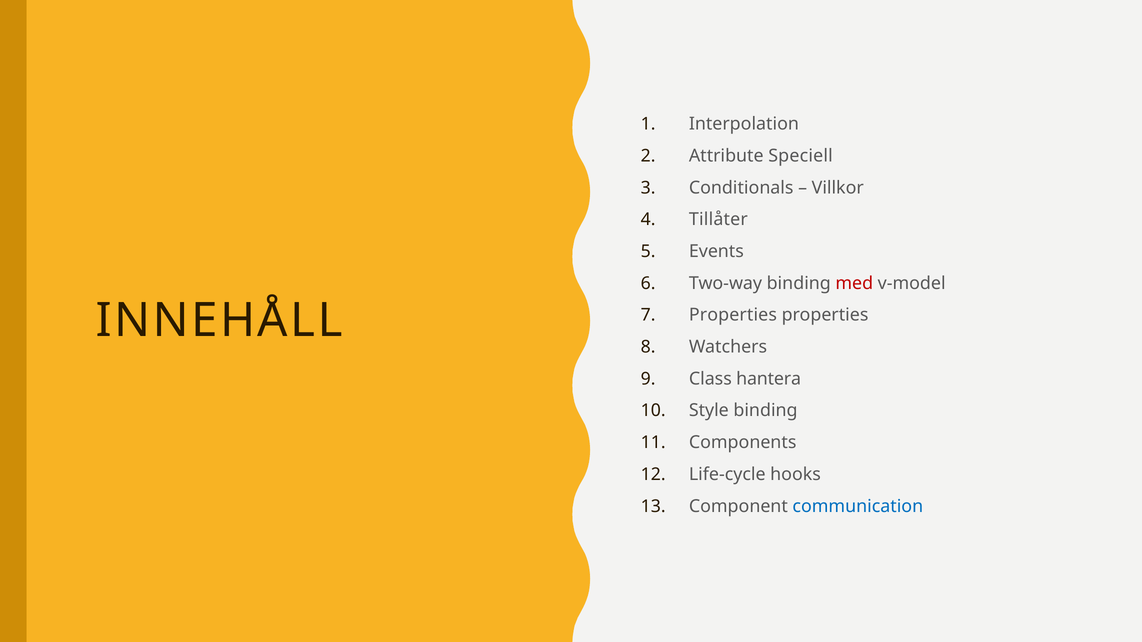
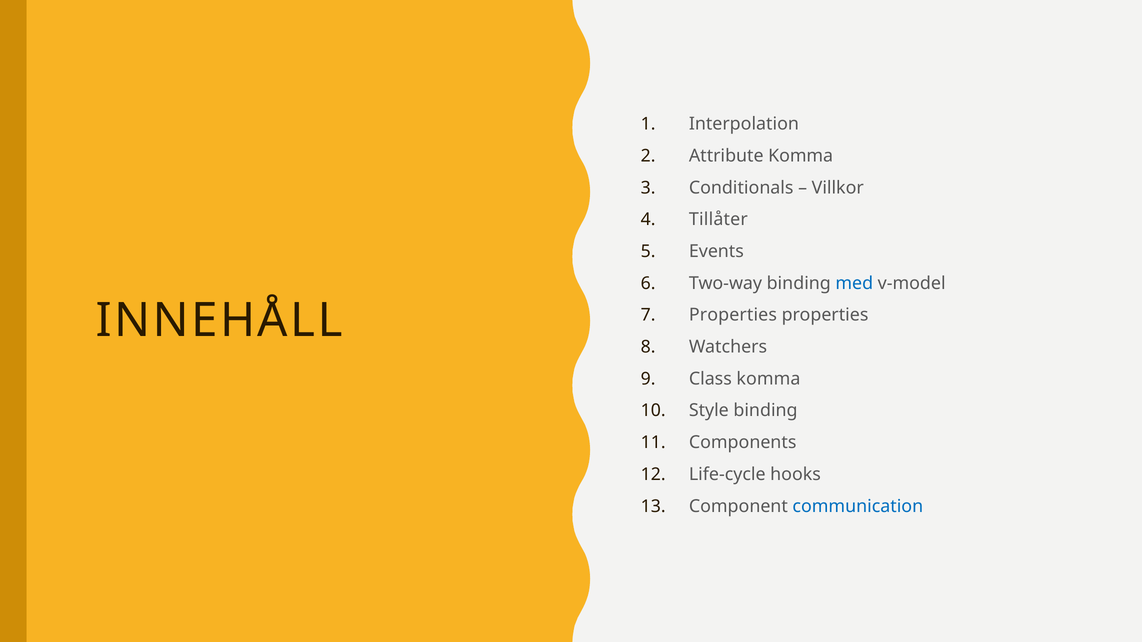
Attribute Speciell: Speciell -> Komma
med colour: red -> blue
Class hantera: hantera -> komma
